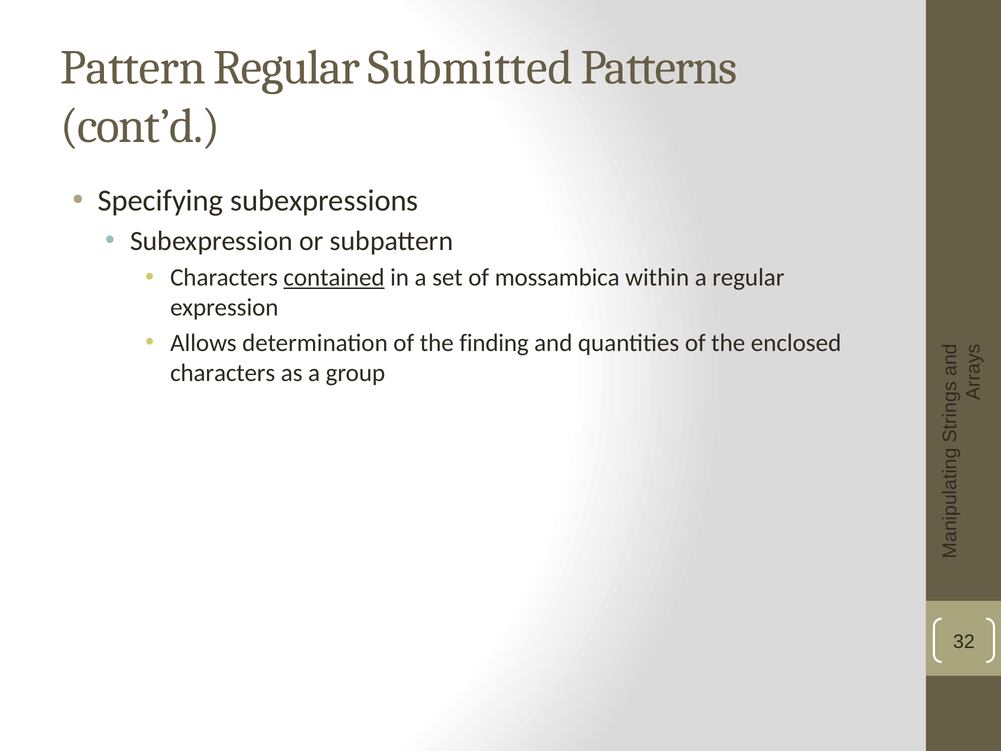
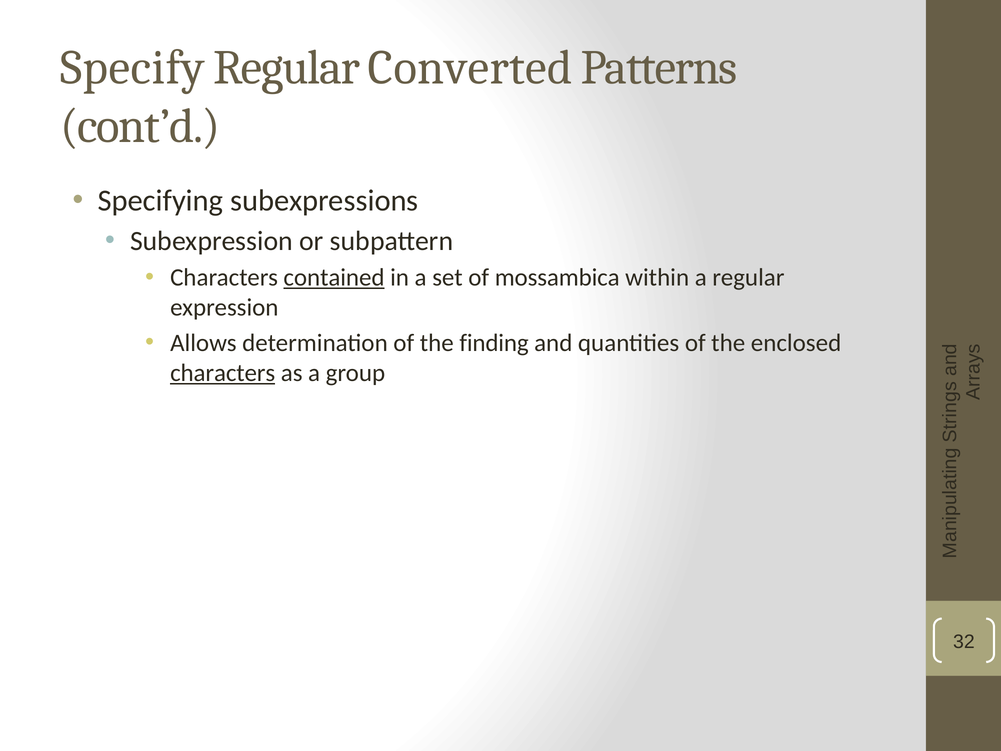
Pattern: Pattern -> Specify
Submitted: Submitted -> Converted
characters at (223, 373) underline: none -> present
